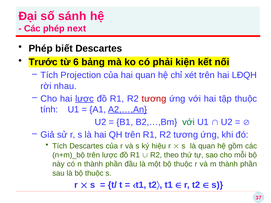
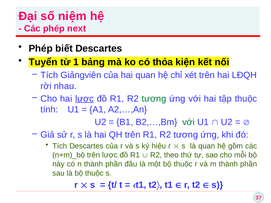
sánh: sánh -> niệm
Trước: Trước -> Tuyển
6: 6 -> 1
phải: phải -> thỏa
Projection: Projection -> Giảngviên
tương at (154, 99) colour: red -> green
A2,…,An underline: present -> none
